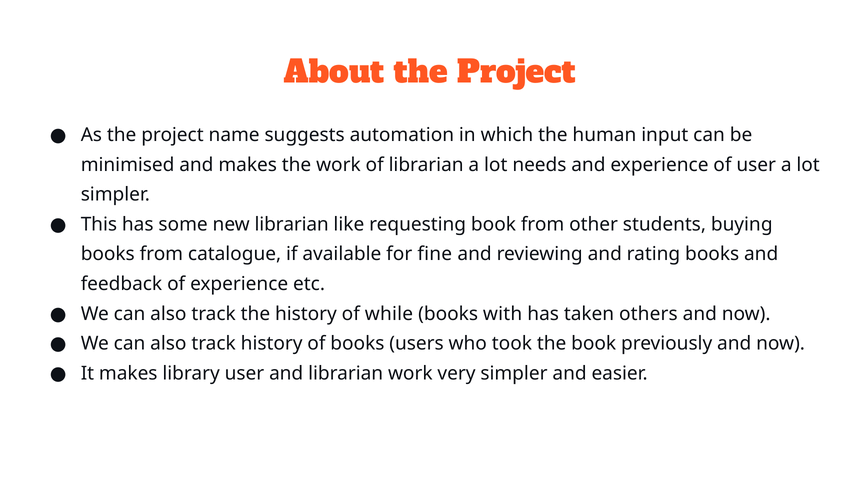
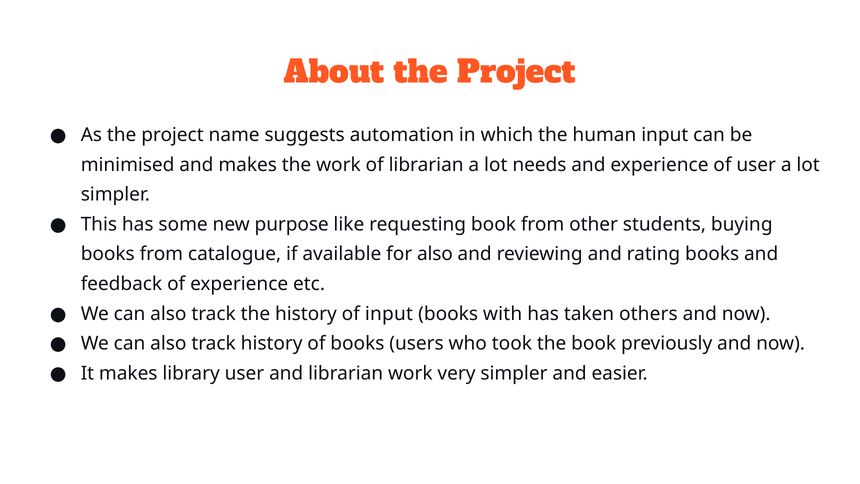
new librarian: librarian -> purpose
for fine: fine -> also
of while: while -> input
